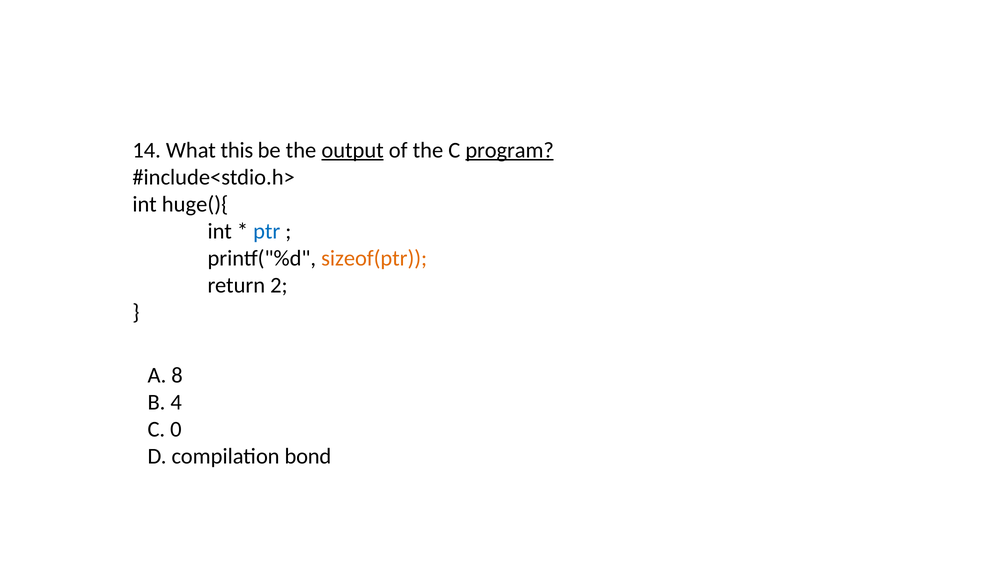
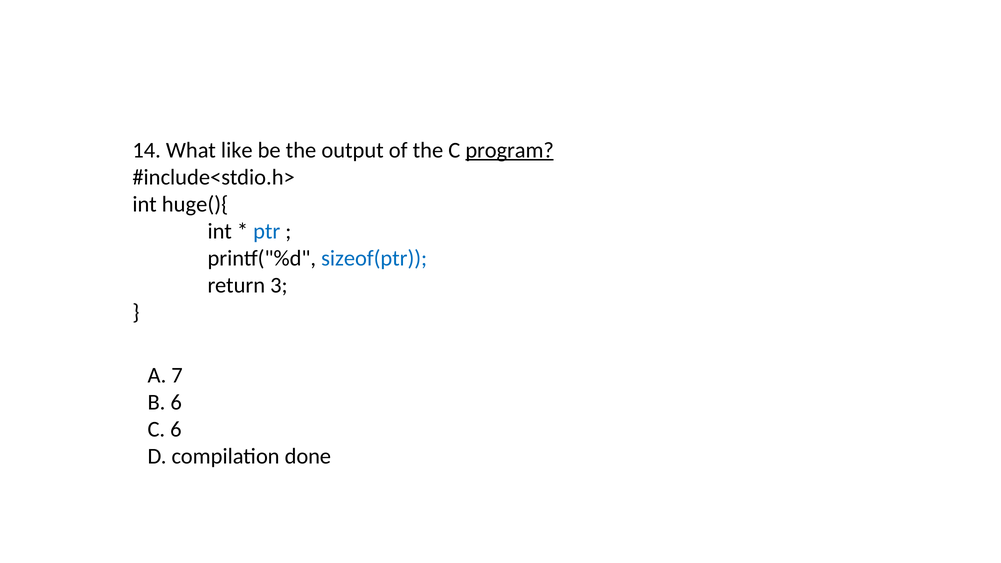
this: this -> like
output underline: present -> none
sizeof(ptr colour: orange -> blue
2: 2 -> 3
8: 8 -> 7
B 4: 4 -> 6
C 0: 0 -> 6
bond: bond -> done
